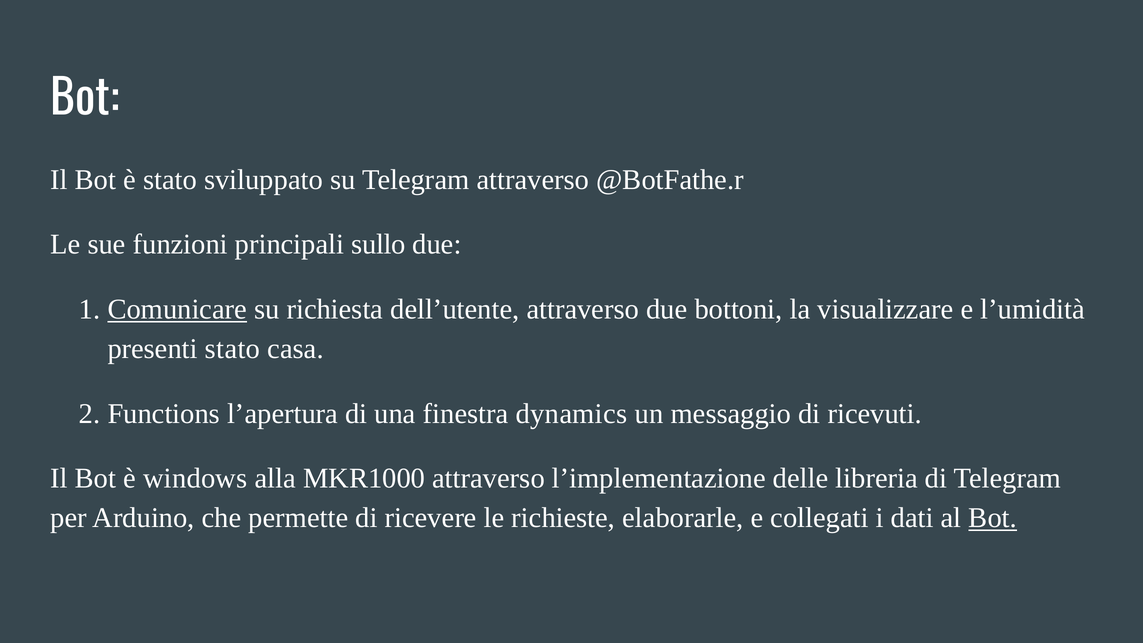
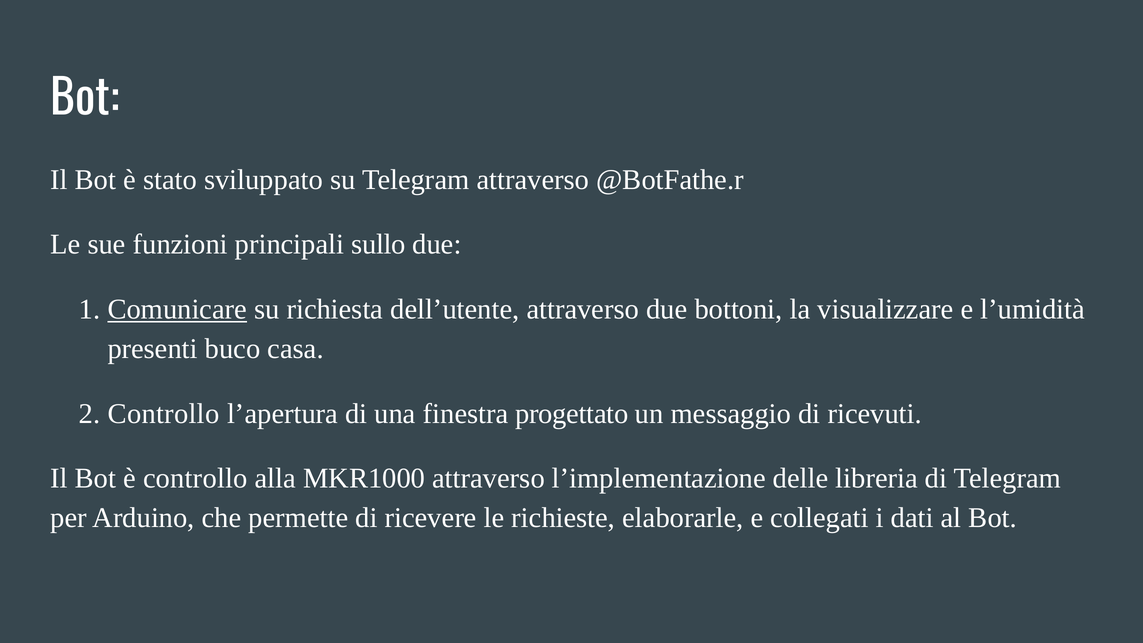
presenti stato: stato -> buco
Functions at (164, 414): Functions -> Controllo
dynamics: dynamics -> progettato
è windows: windows -> controllo
Bot at (993, 518) underline: present -> none
